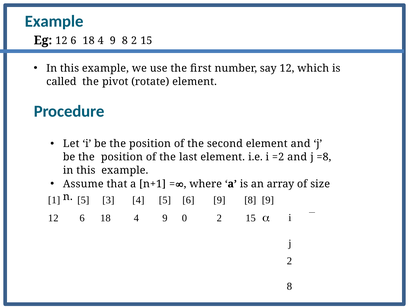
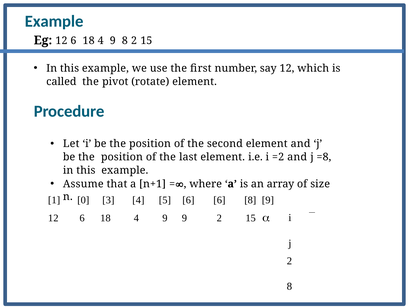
1 5: 5 -> 0
6 9: 9 -> 6
9 0: 0 -> 9
